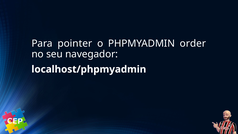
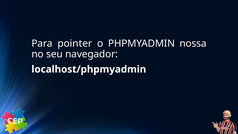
order: order -> nossa
